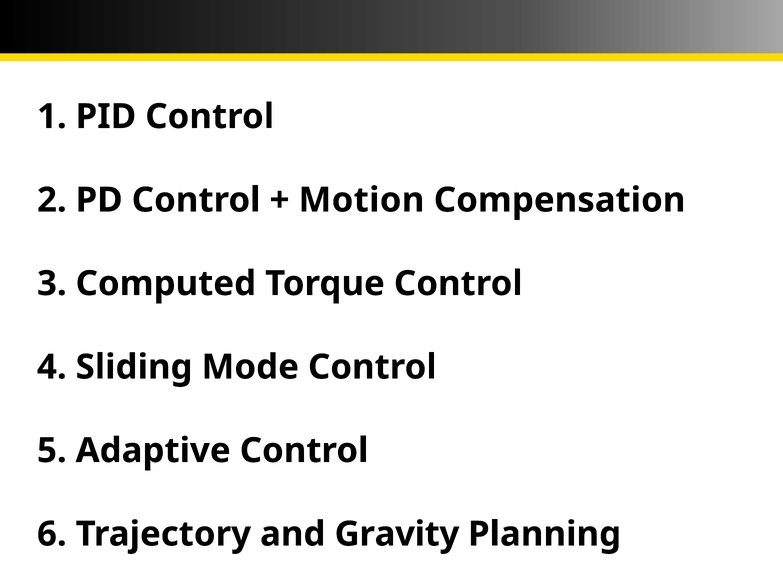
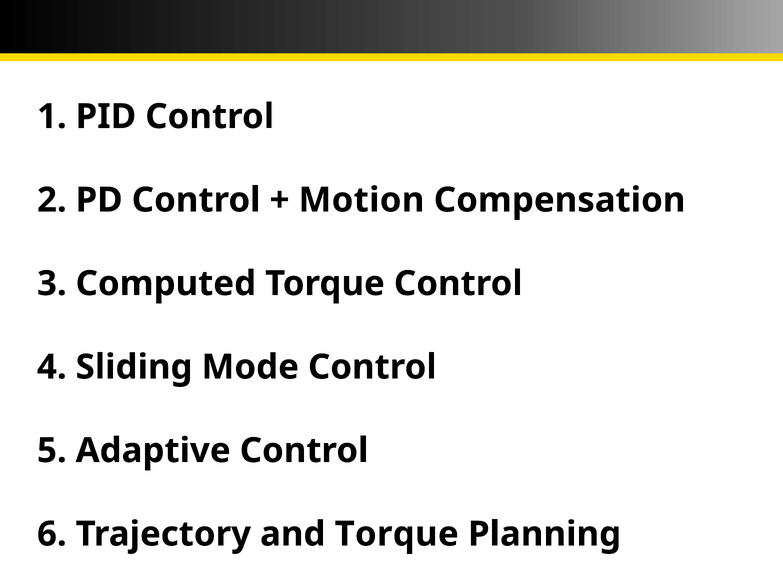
and Gravity: Gravity -> Torque
